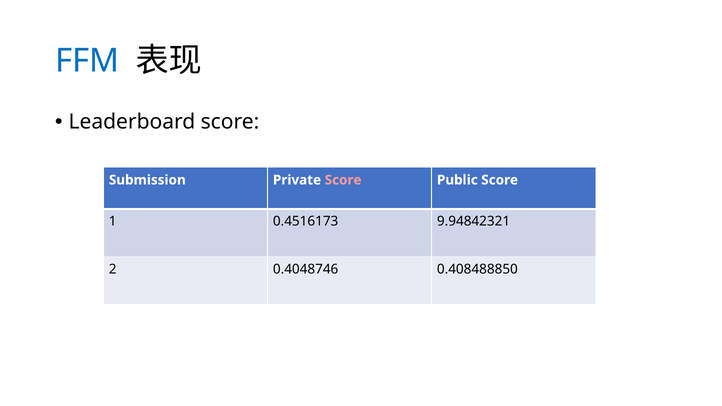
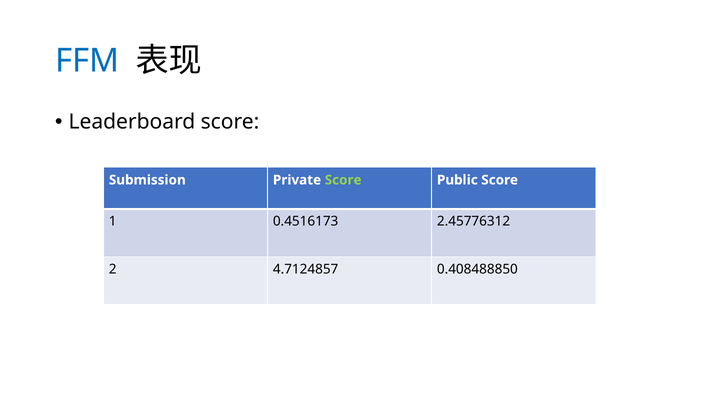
Score at (343, 180) colour: pink -> light green
9.94842321: 9.94842321 -> 2.45776312
0.4048746: 0.4048746 -> 4.7124857
